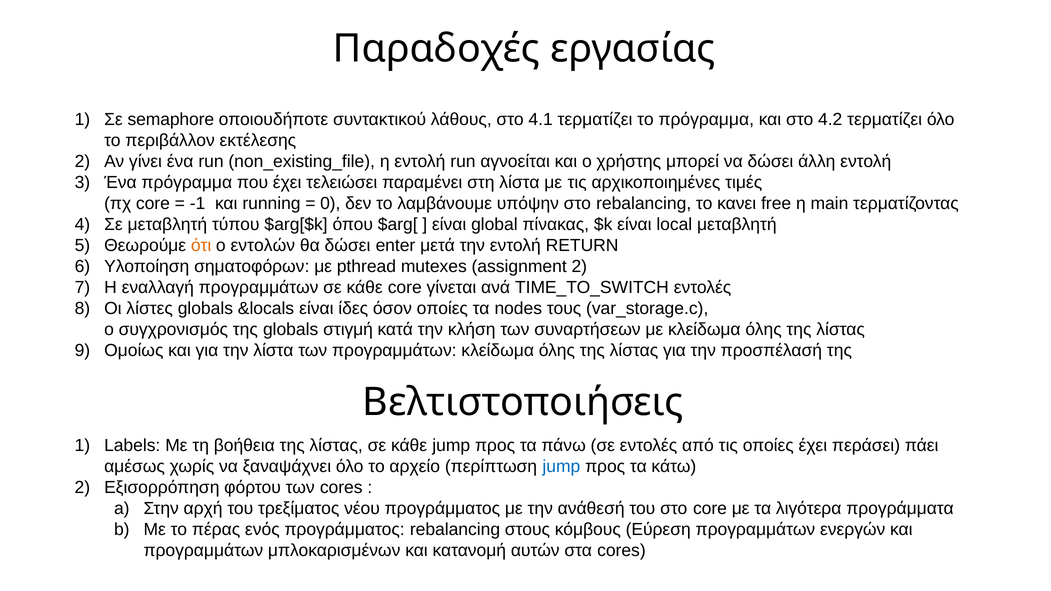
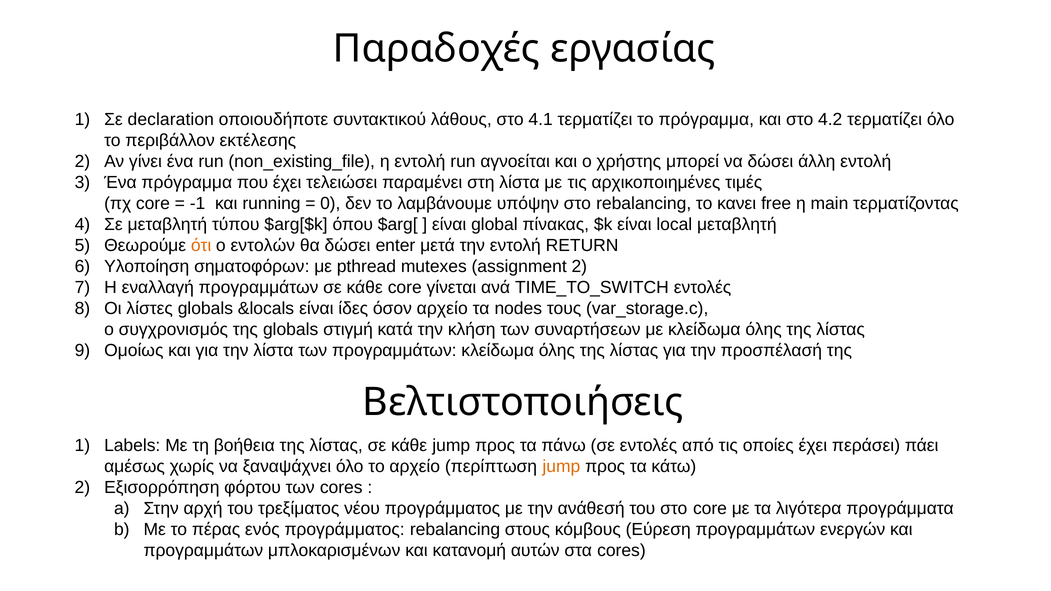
semaphore: semaphore -> declaration
όσον οποίες: οποίες -> αρχείο
jump at (561, 466) colour: blue -> orange
